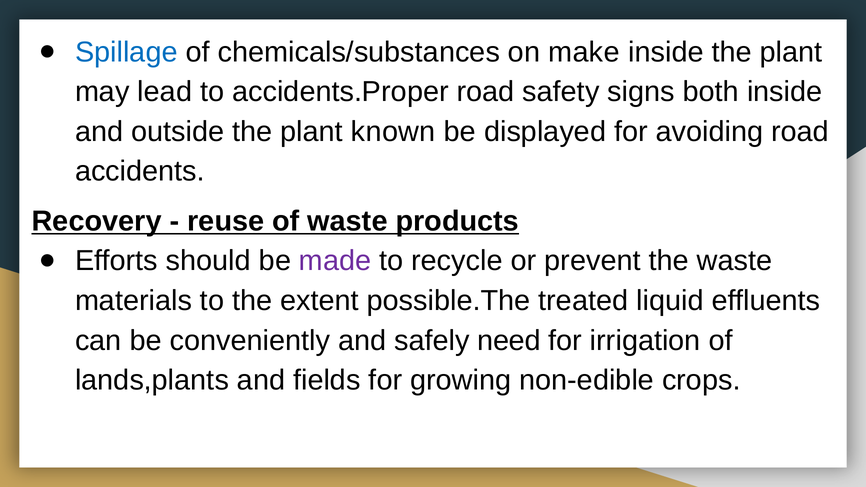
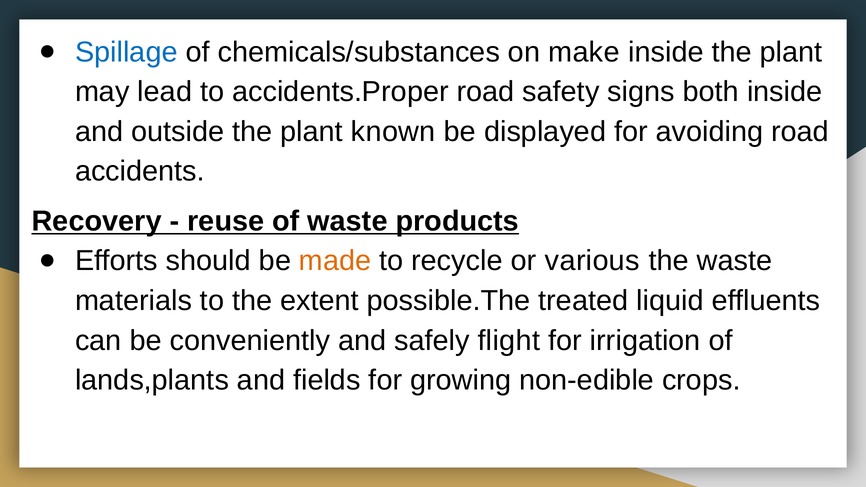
made colour: purple -> orange
prevent: prevent -> various
need: need -> flight
